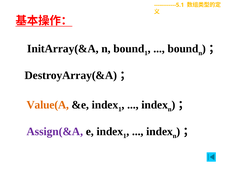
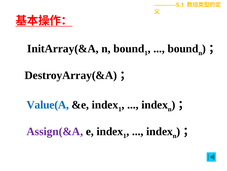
Value(A colour: orange -> blue
